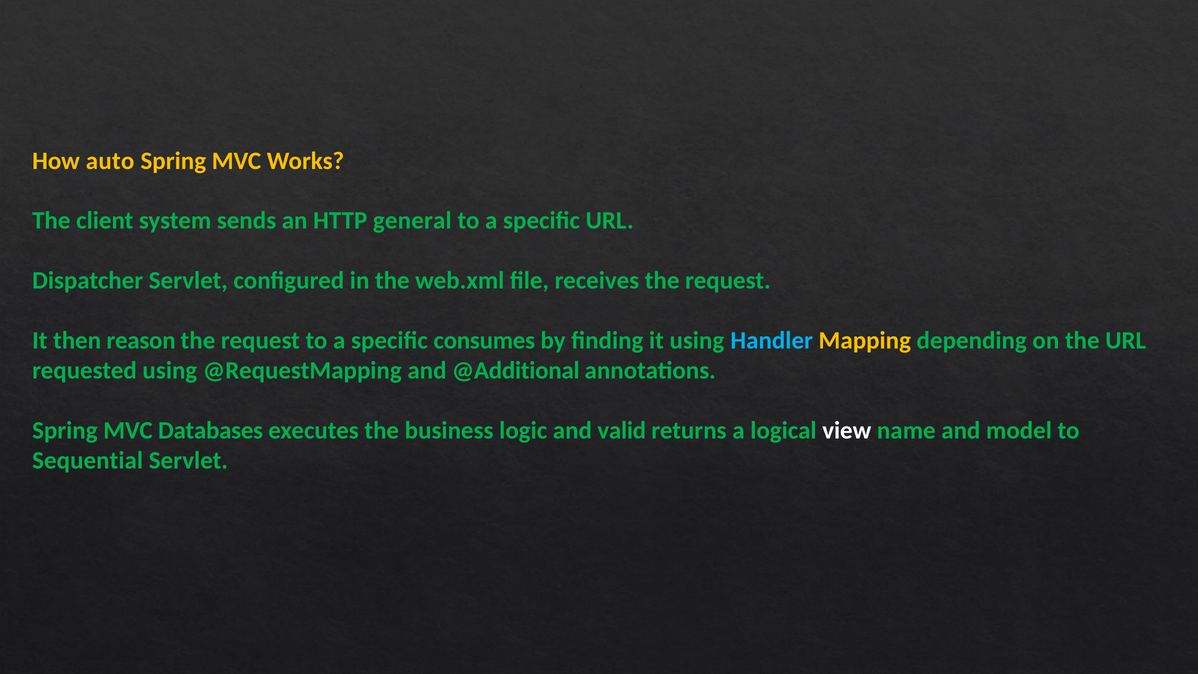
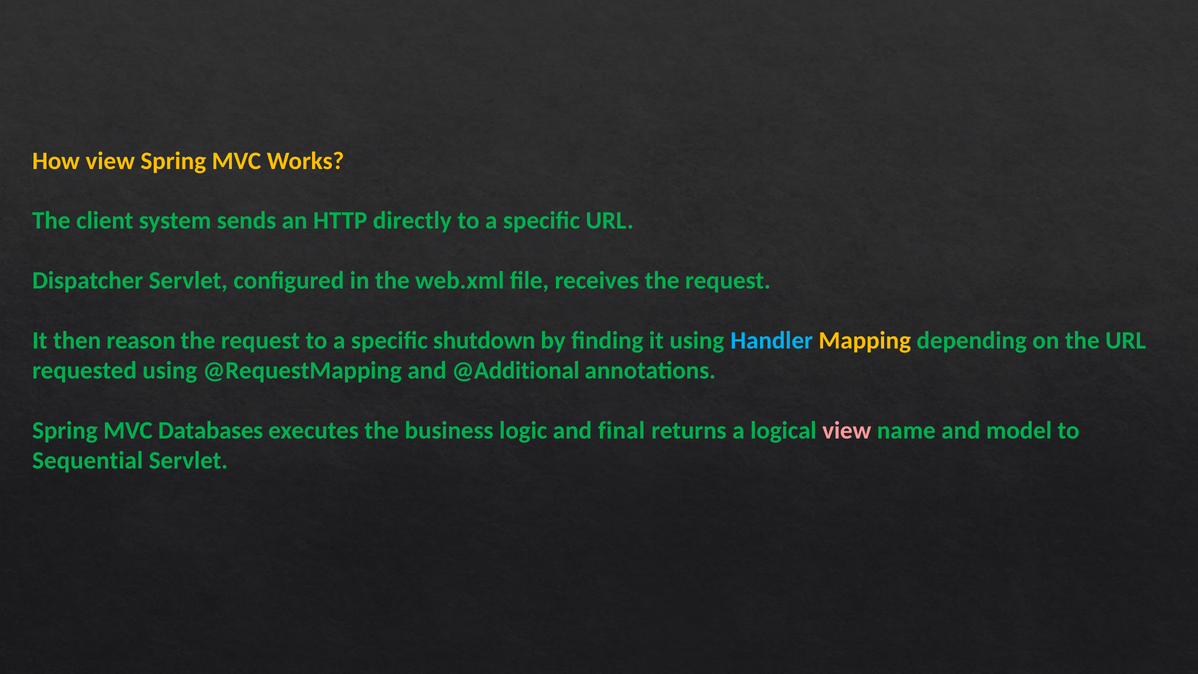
How auto: auto -> view
general: general -> directly
consumes: consumes -> shutdown
valid: valid -> final
view at (847, 430) colour: white -> pink
